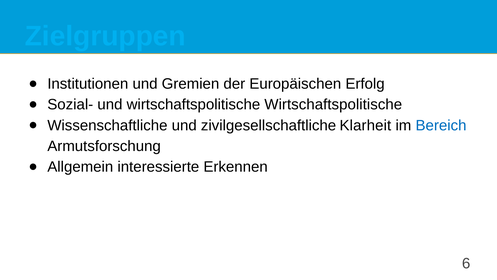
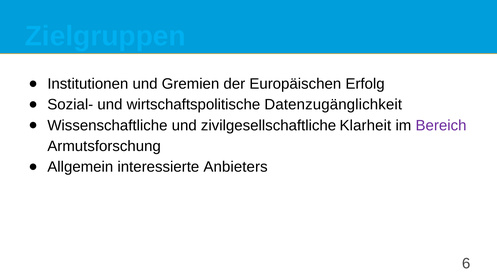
wirtschaftspolitische Wirtschaftspolitische: Wirtschaftspolitische -> Datenzugänglichkeit
Bereich colour: blue -> purple
Erkennen: Erkennen -> Anbieters
